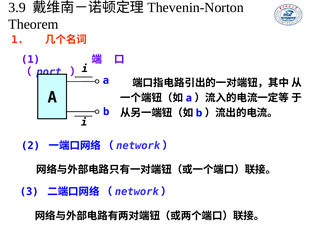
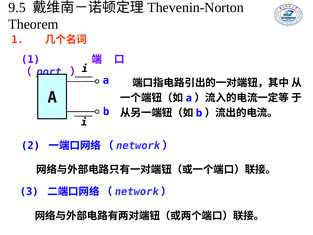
3.9: 3.9 -> 9.5
